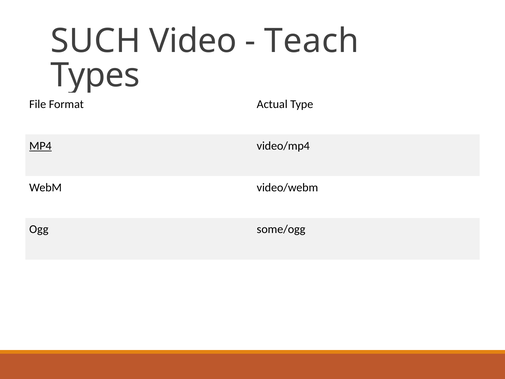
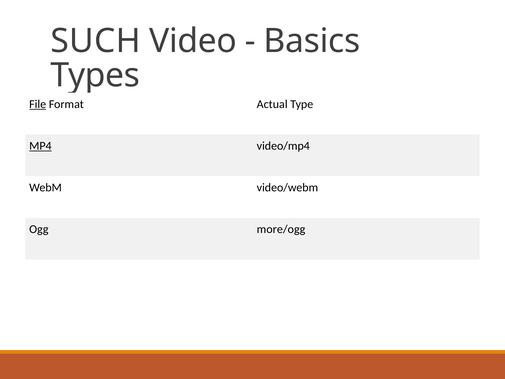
Teach: Teach -> Basics
File underline: none -> present
some/ogg: some/ogg -> more/ogg
